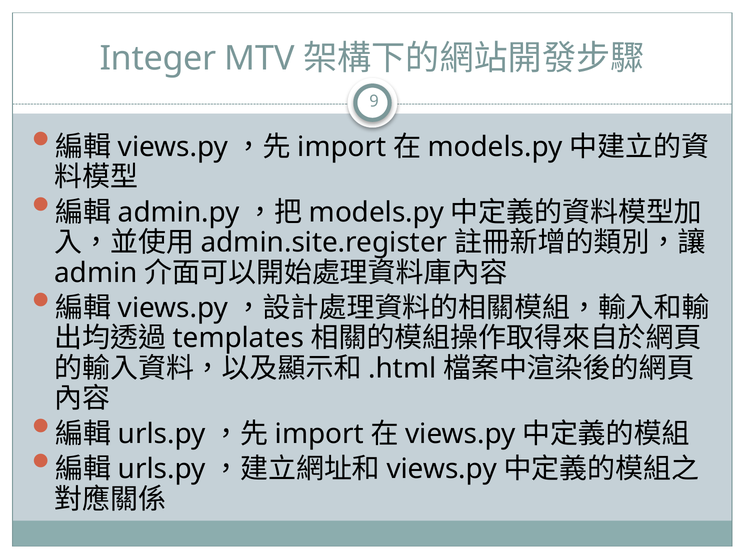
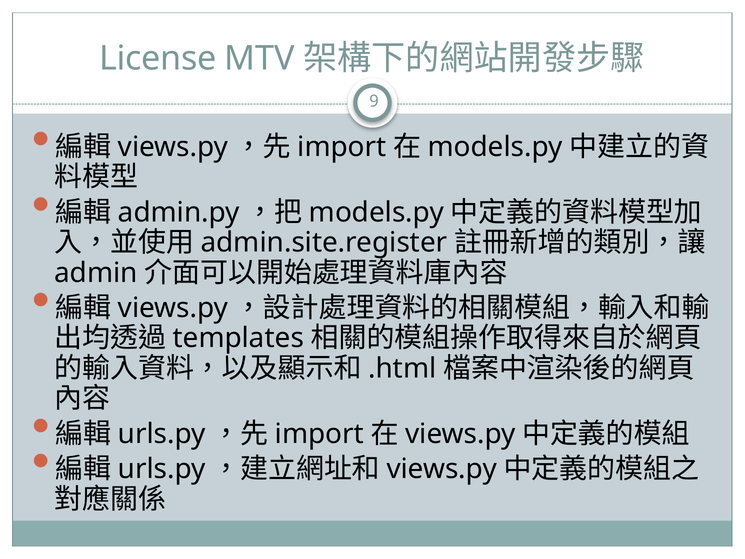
Integer: Integer -> License
